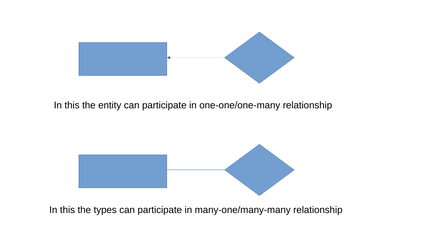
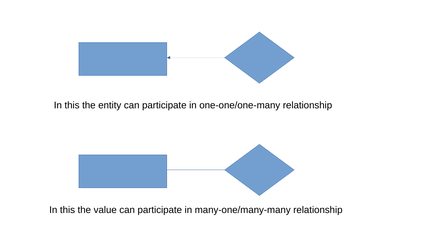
types: types -> value
